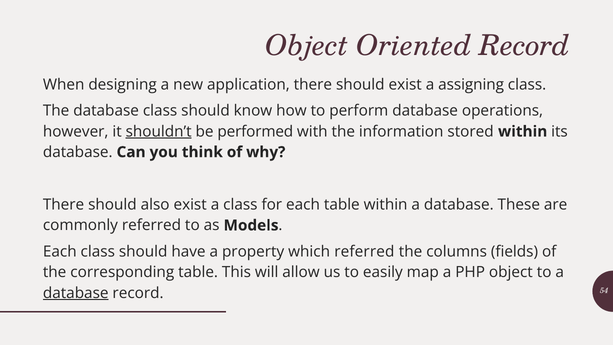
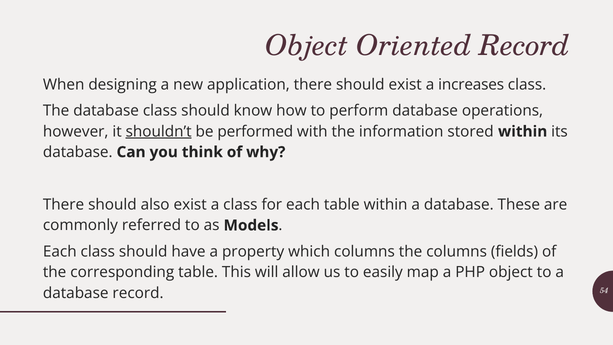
assigning: assigning -> increases
which referred: referred -> columns
database at (76, 293) underline: present -> none
